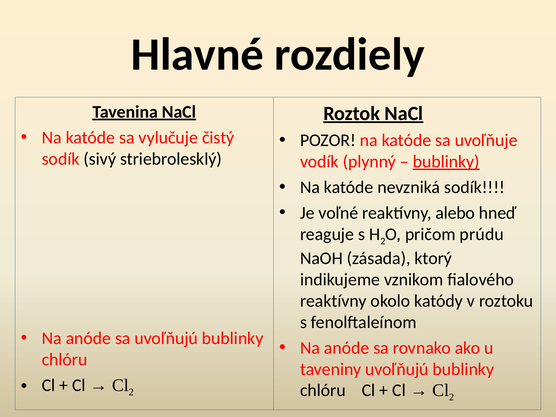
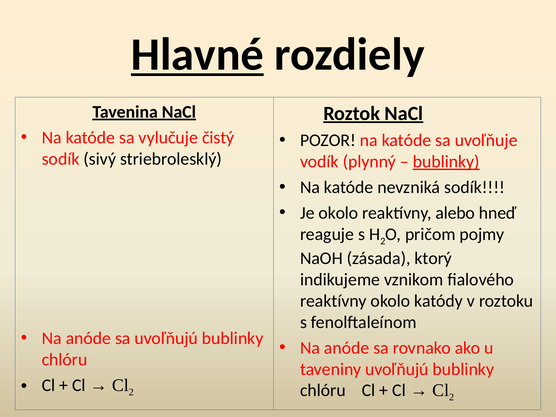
Hlavné underline: none -> present
Je voľné: voľné -> okolo
prúdu: prúdu -> pojmy
